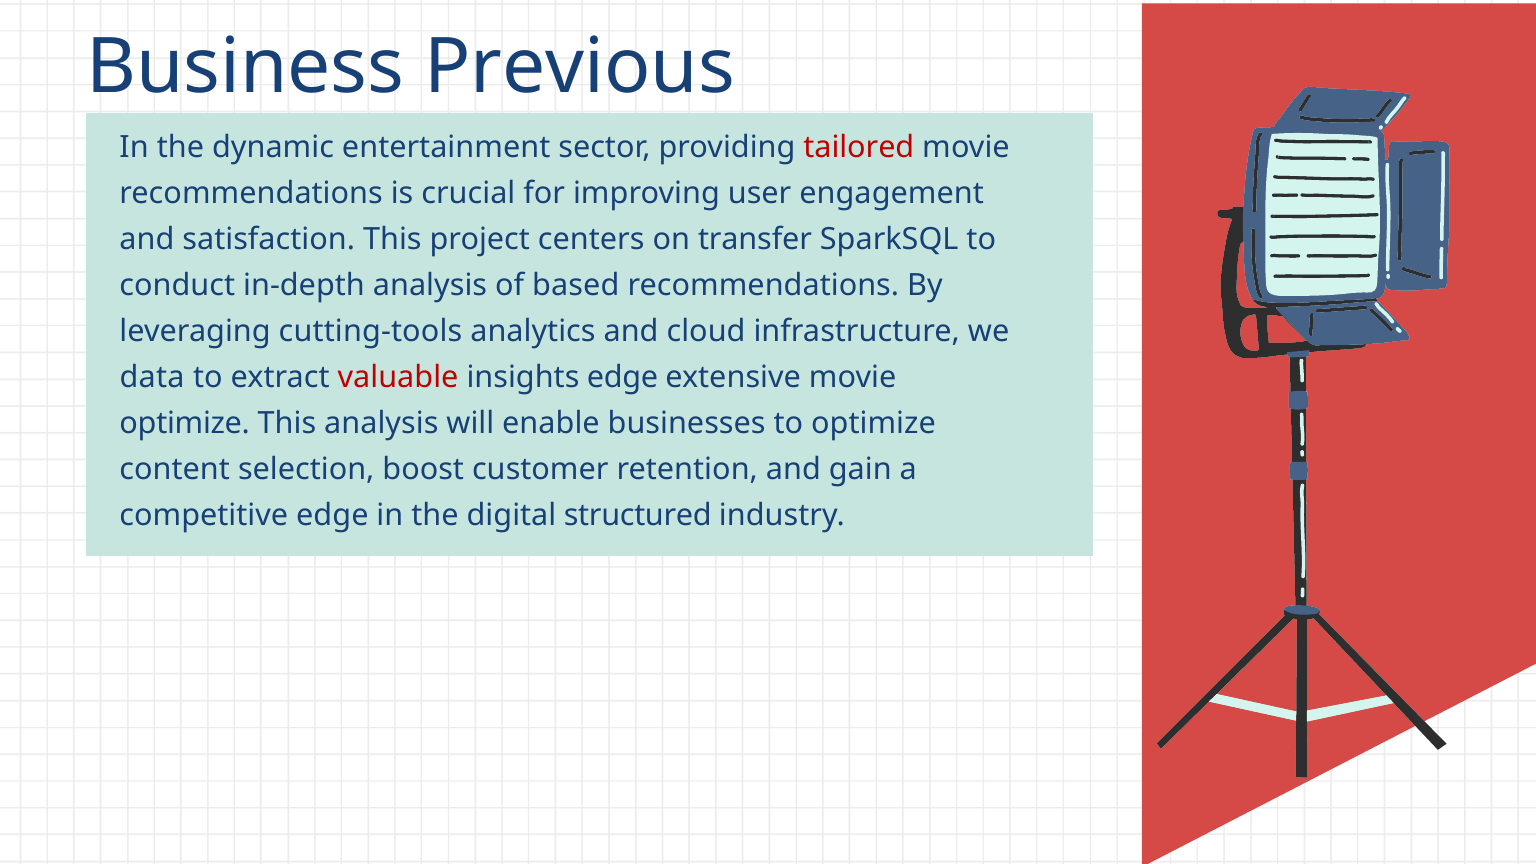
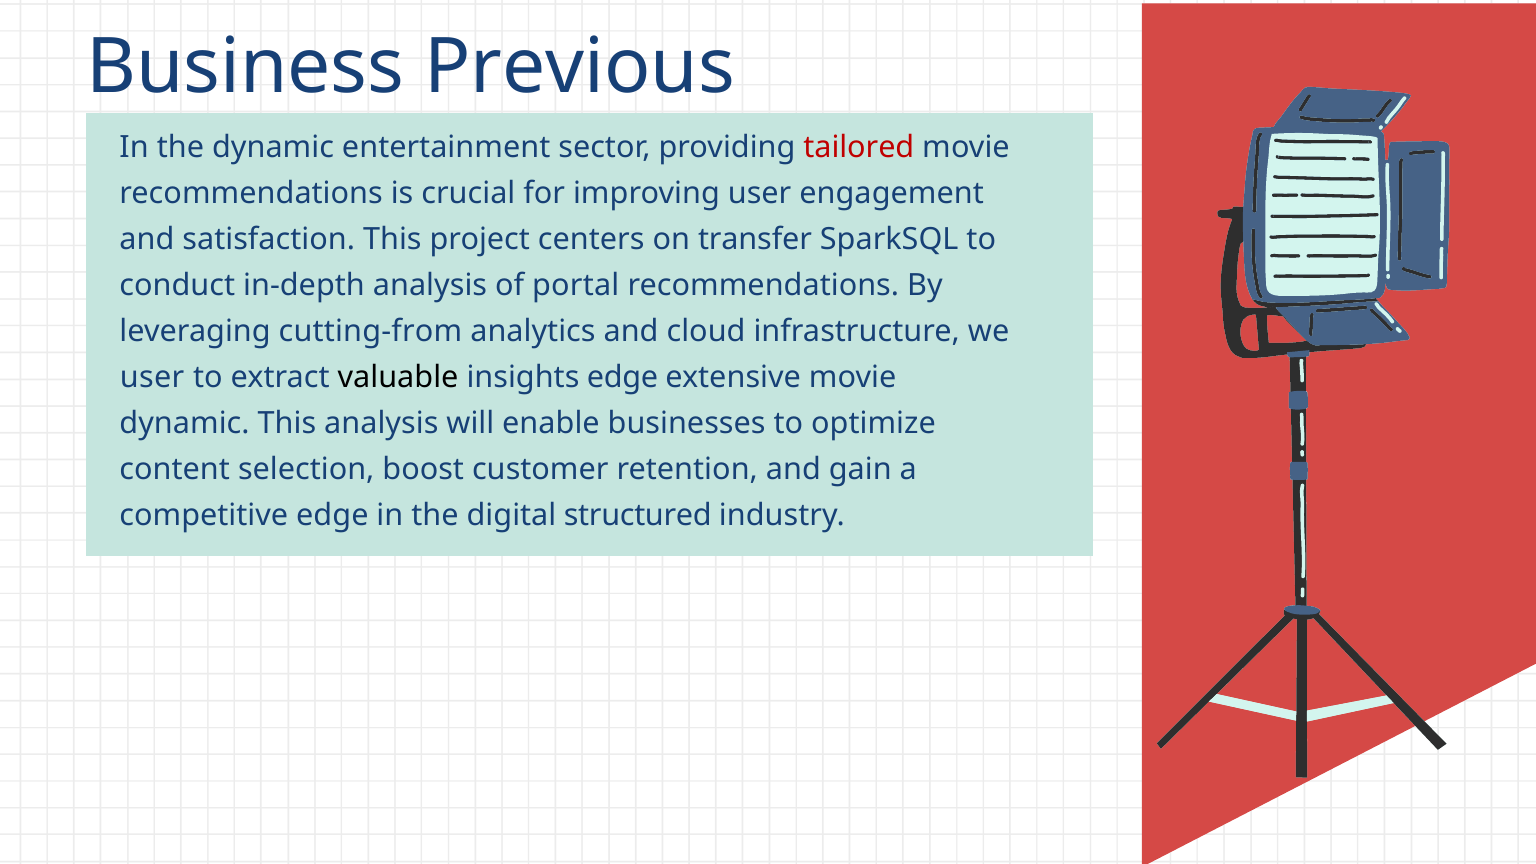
based: based -> portal
cutting-tools: cutting-tools -> cutting-from
data at (152, 378): data -> user
valuable colour: red -> black
optimize at (185, 424): optimize -> dynamic
